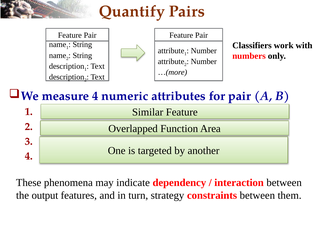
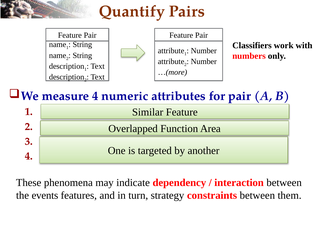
output: output -> events
